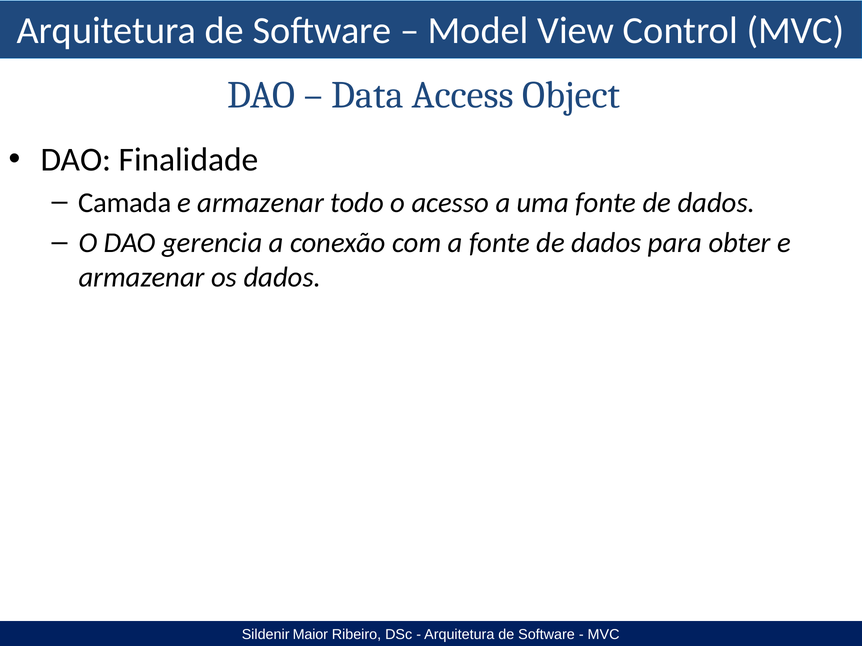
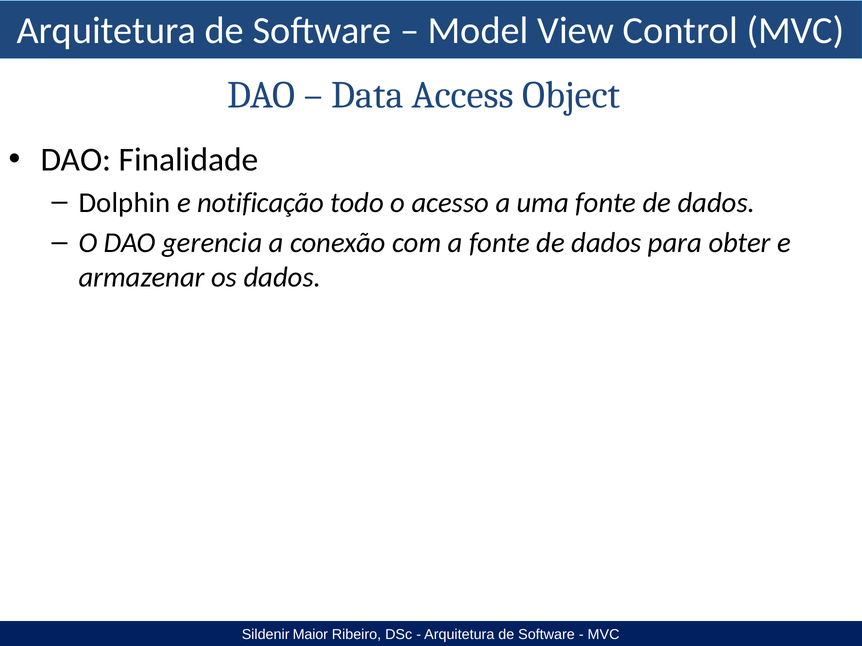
Camada: Camada -> Dolphin
armazenar at (261, 203): armazenar -> notificação
